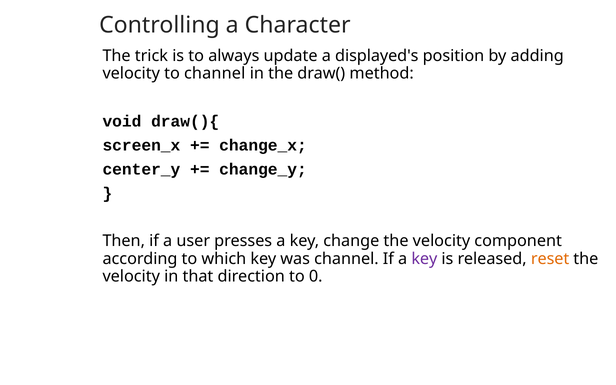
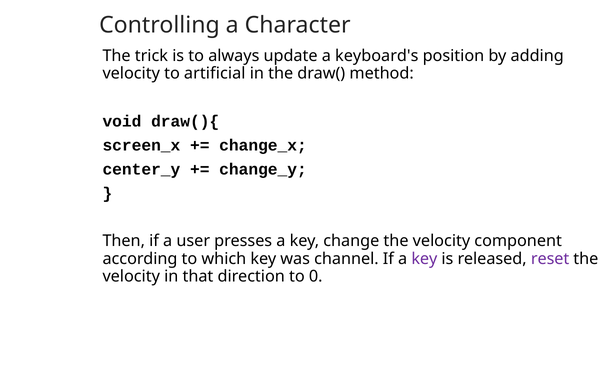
displayed's: displayed's -> keyboard's
to channel: channel -> artificial
reset colour: orange -> purple
